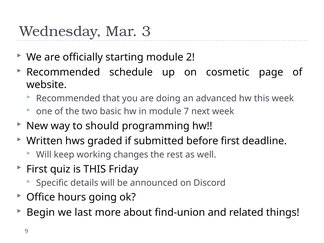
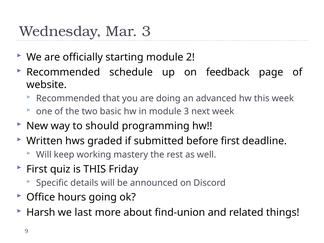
cosmetic: cosmetic -> feedback
module 7: 7 -> 3
changes: changes -> mastery
Begin: Begin -> Harsh
